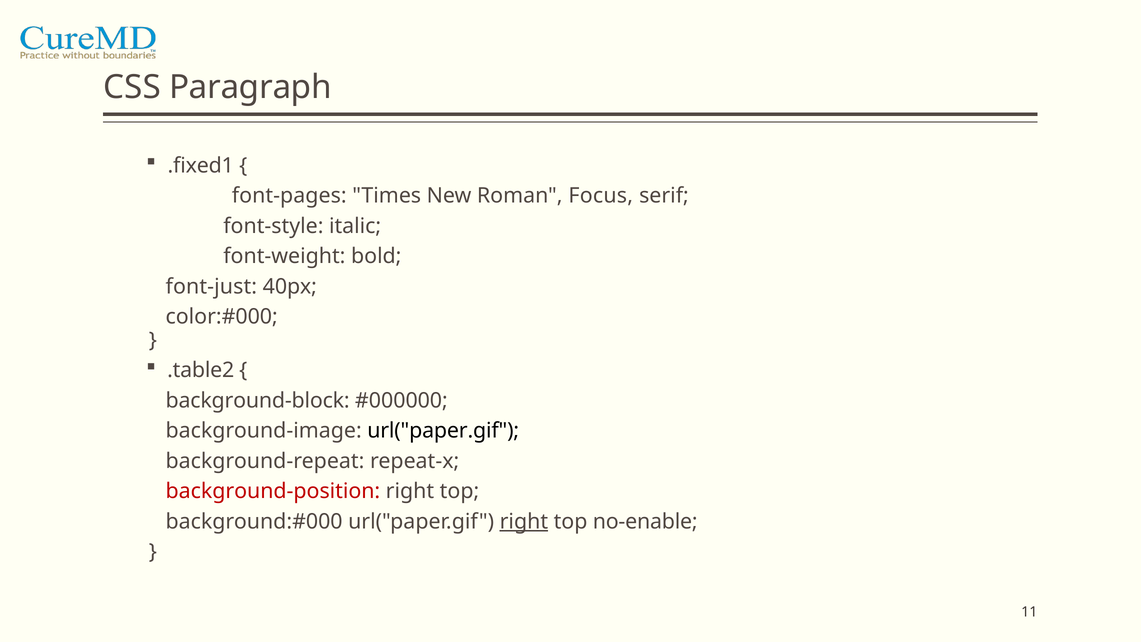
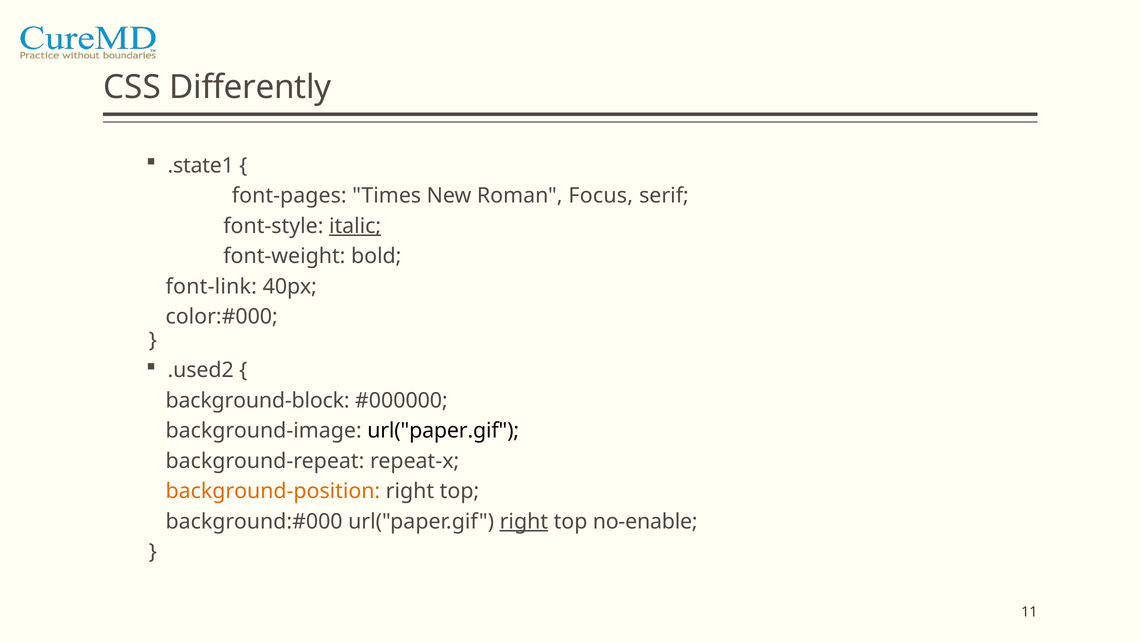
Paragraph: Paragraph -> Differently
.fixed1: .fixed1 -> .state1
italic underline: none -> present
font-just: font-just -> font-link
.table2: .table2 -> .used2
background-position colour: red -> orange
